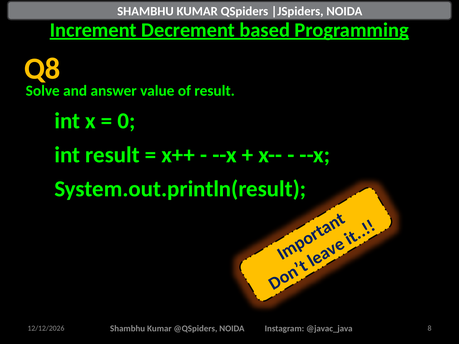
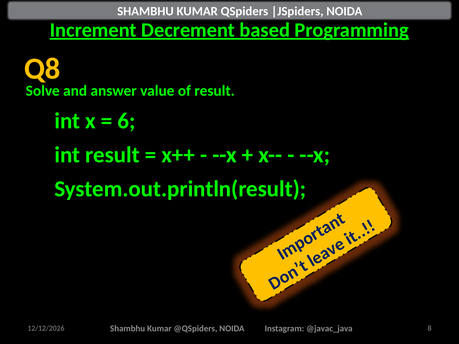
0: 0 -> 6
